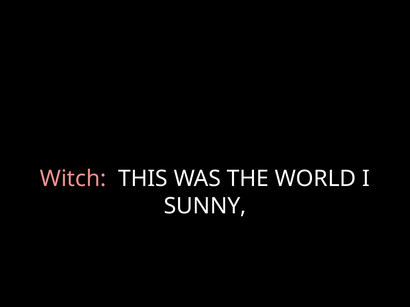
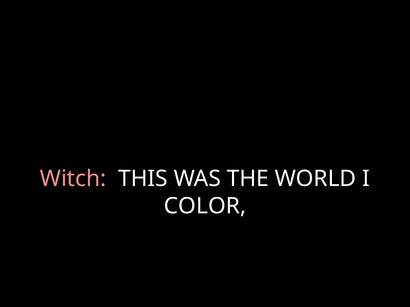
SUNNY: SUNNY -> COLOR
